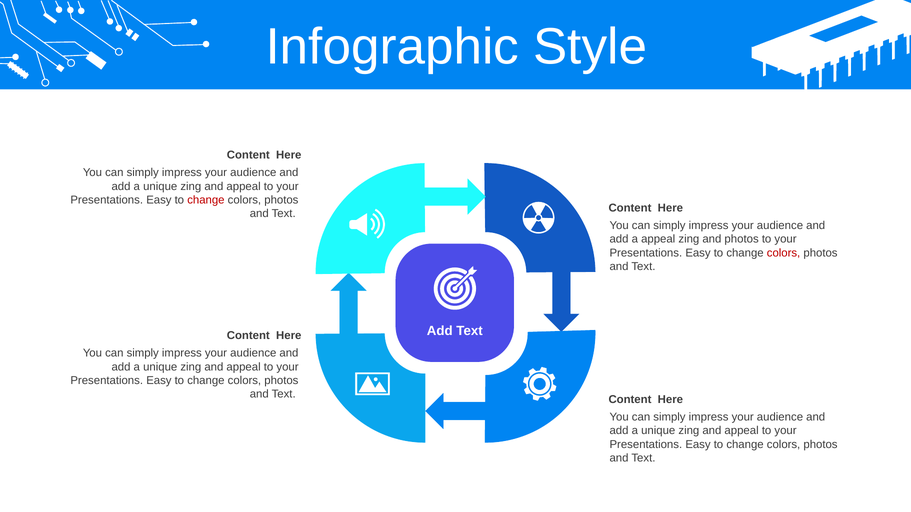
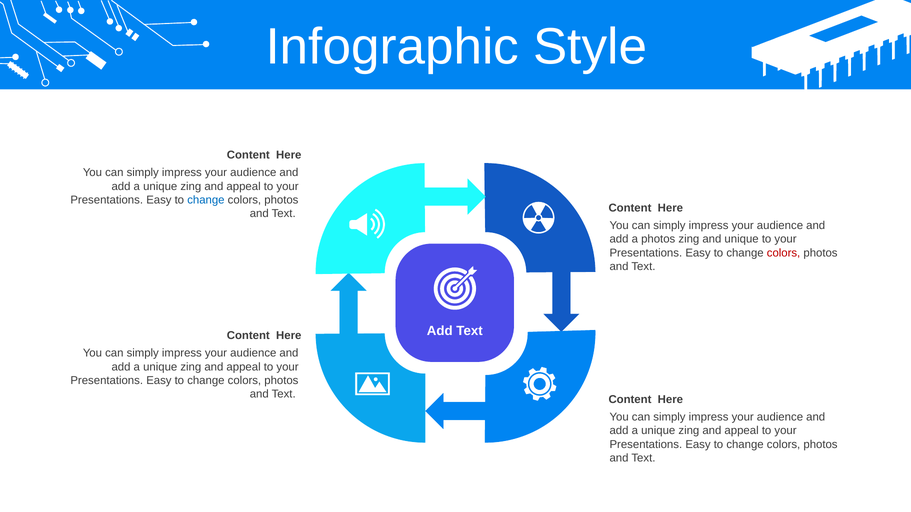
change at (206, 200) colour: red -> blue
a appeal: appeal -> photos
and photos: photos -> unique
